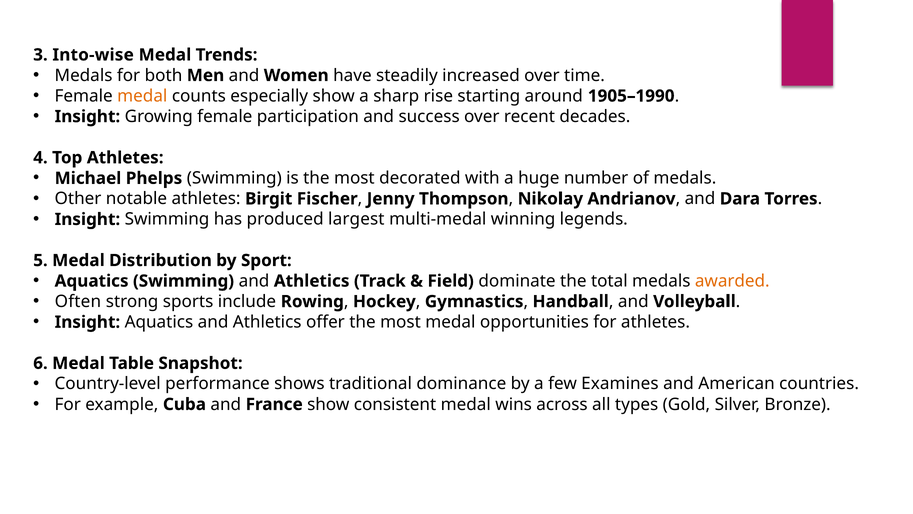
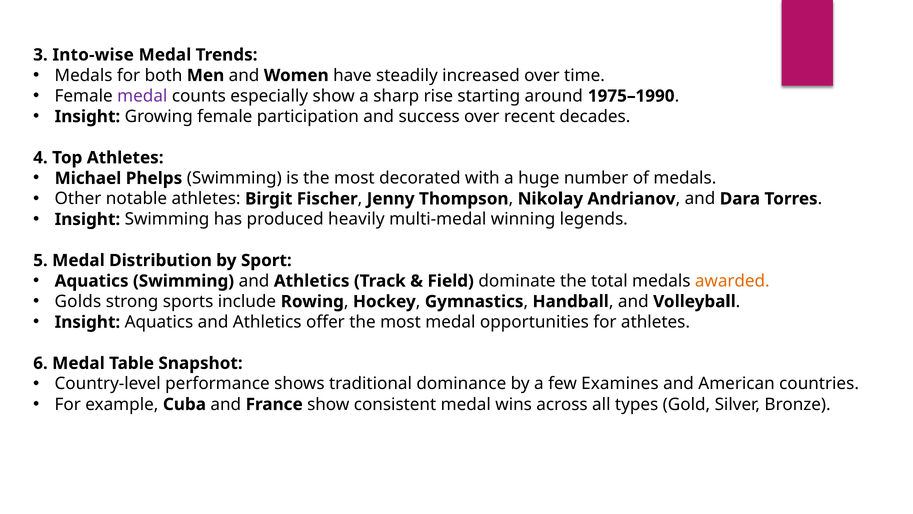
medal at (142, 96) colour: orange -> purple
1905–1990: 1905–1990 -> 1975–1990
largest: largest -> heavily
Often: Often -> Golds
